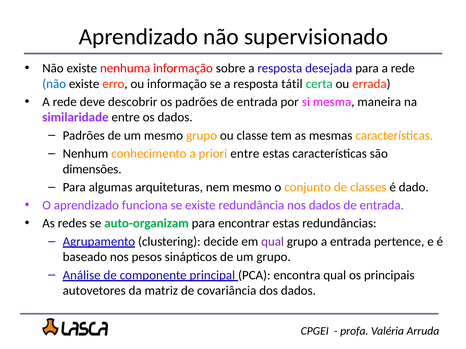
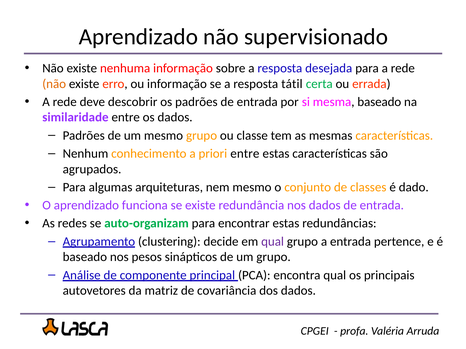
não at (54, 84) colour: blue -> orange
mesma maneira: maneira -> baseado
dimensões: dimensões -> agrupados
